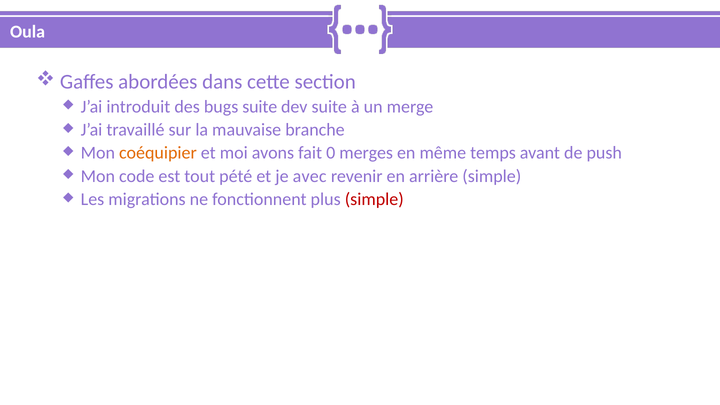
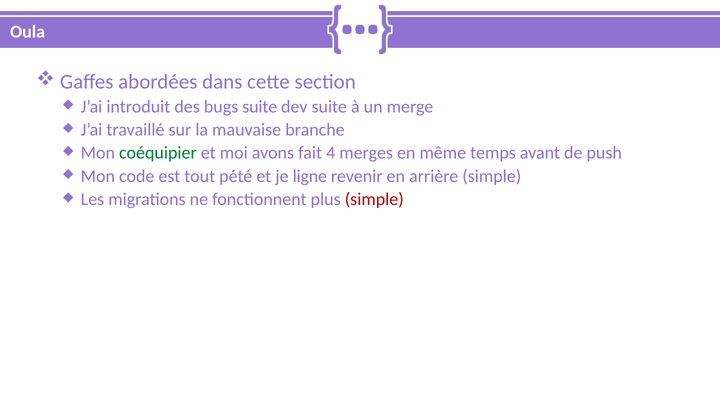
coéquipier colour: orange -> green
0: 0 -> 4
avec: avec -> ligne
